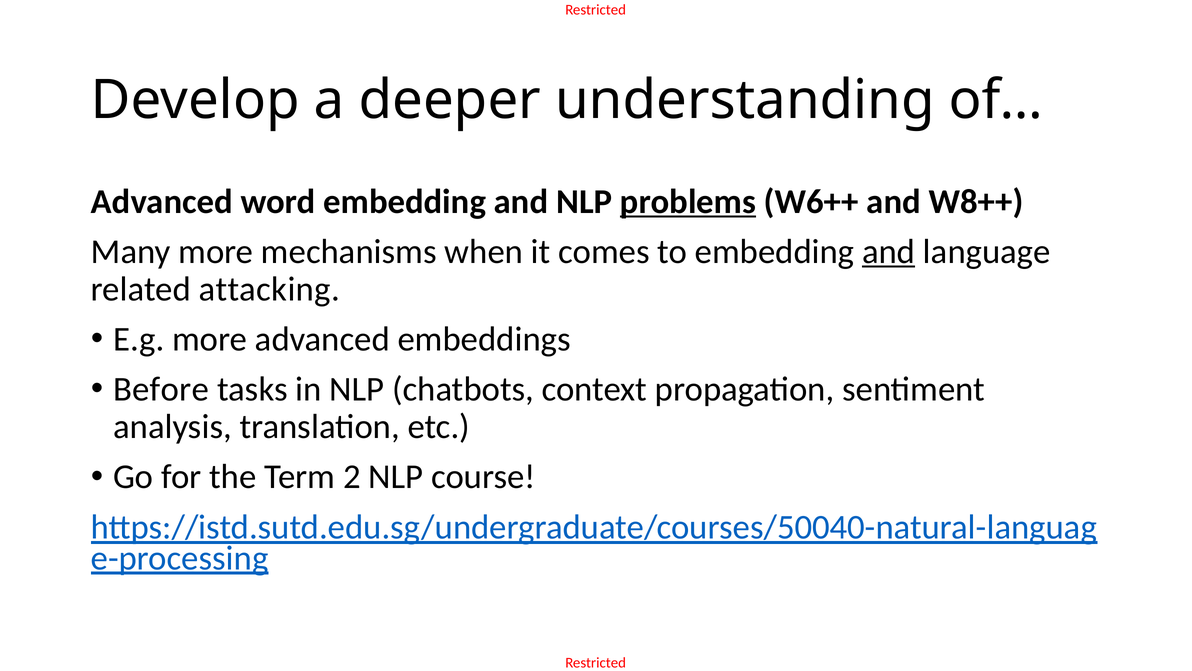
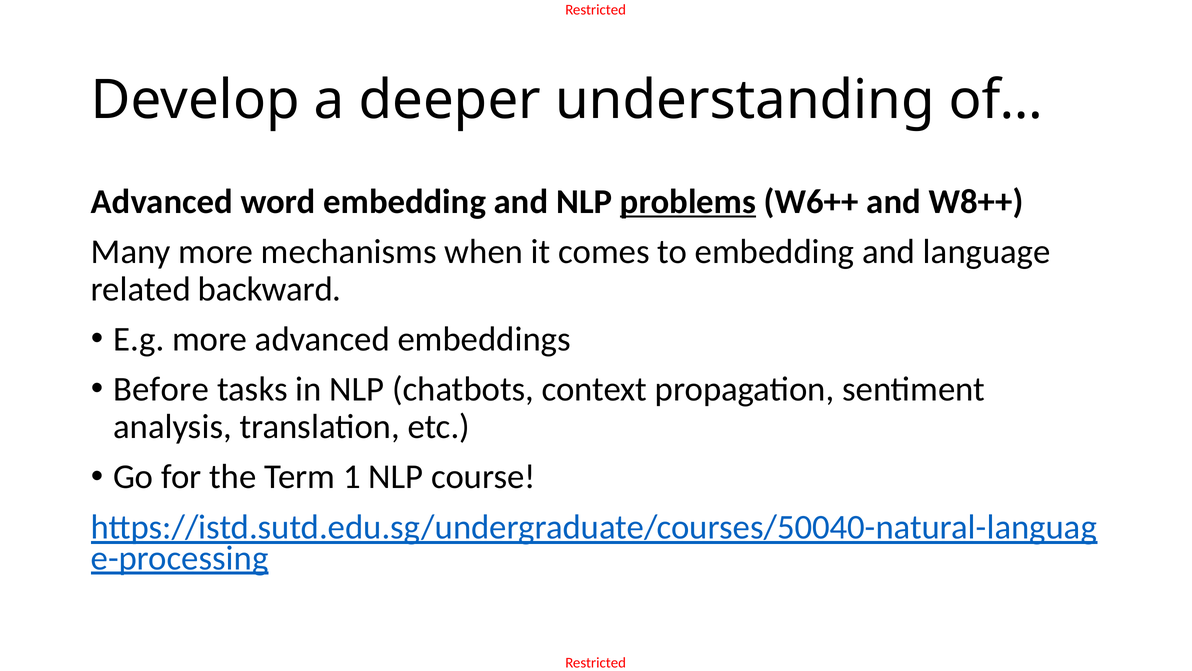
and at (889, 252) underline: present -> none
attacking: attacking -> backward
2: 2 -> 1
